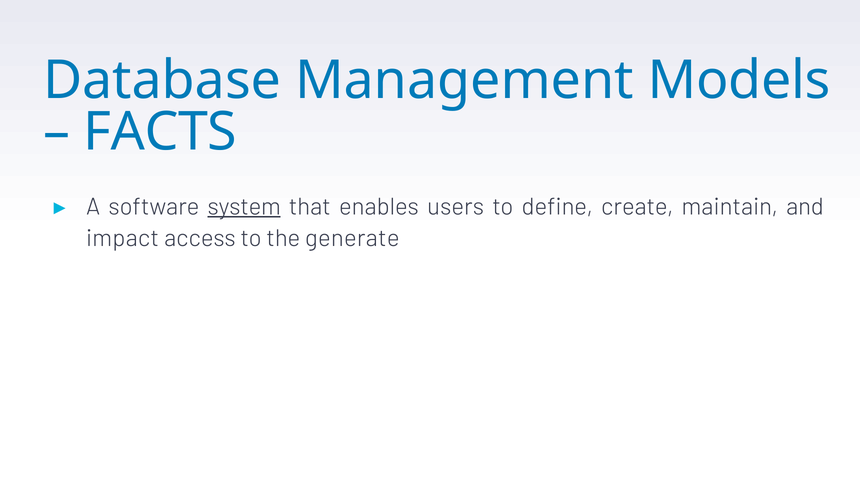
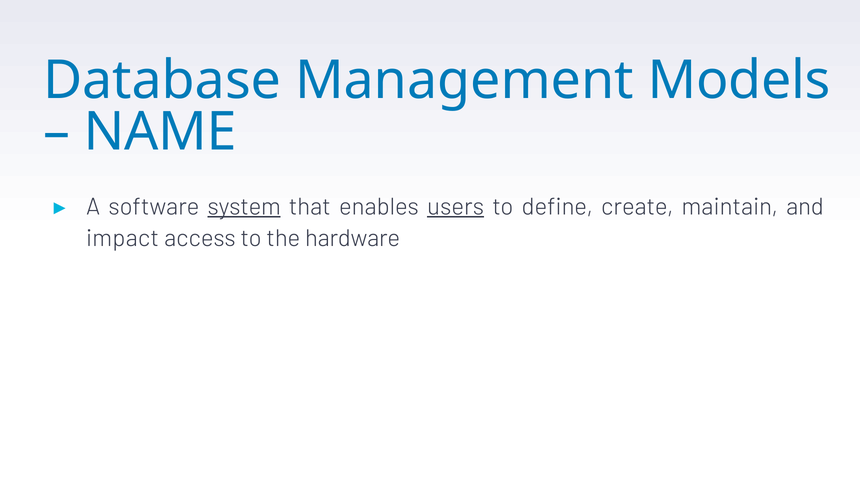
FACTS: FACTS -> NAME
users underline: none -> present
generate: generate -> hardware
